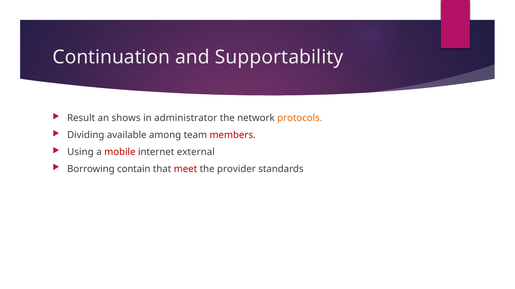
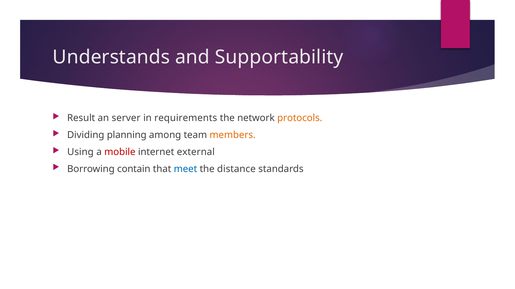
Continuation: Continuation -> Understands
shows: shows -> server
administrator: administrator -> requirements
available: available -> planning
members colour: red -> orange
meet colour: red -> blue
provider: provider -> distance
